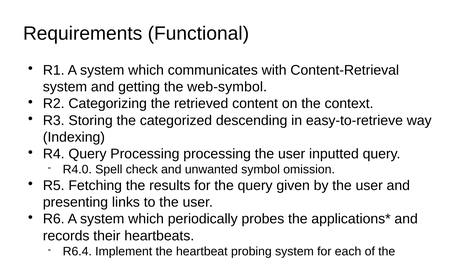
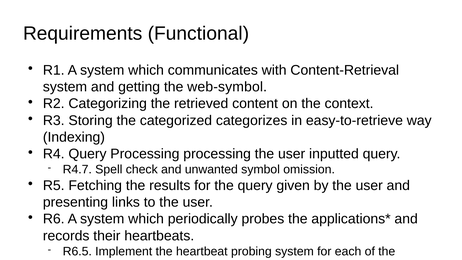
descending: descending -> categorizes
R4.0: R4.0 -> R4.7
R6.4: R6.4 -> R6.5
